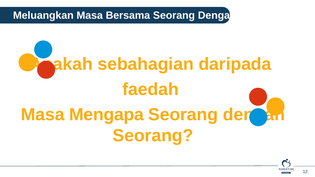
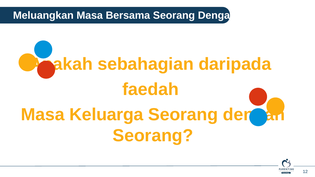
Mengapa: Mengapa -> Keluarga
